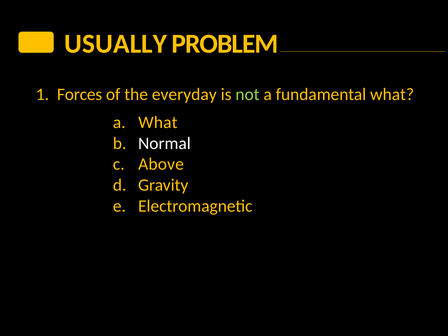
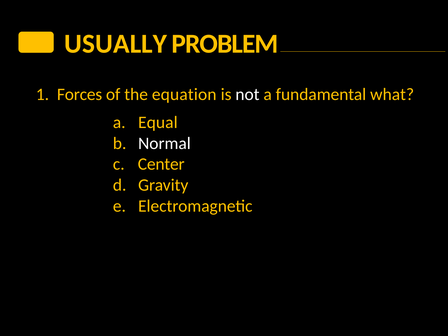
everyday: everyday -> equation
not colour: light green -> white
a What: What -> Equal
Above: Above -> Center
